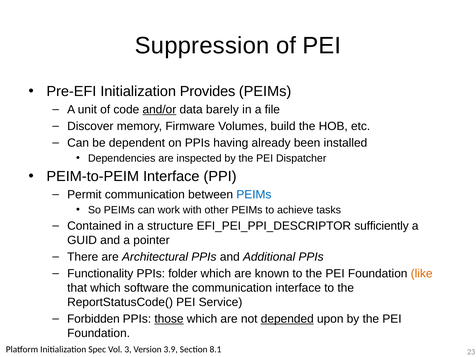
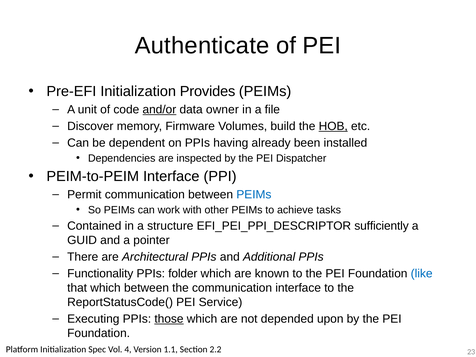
Suppression: Suppression -> Authenticate
barely: barely -> owner
HOB underline: none -> present
like colour: orange -> blue
which software: software -> between
Forbidden: Forbidden -> Executing
depended underline: present -> none
3: 3 -> 4
3.9: 3.9 -> 1.1
8.1: 8.1 -> 2.2
